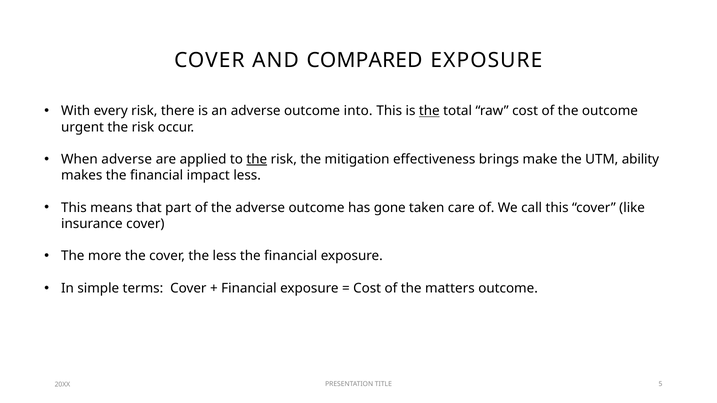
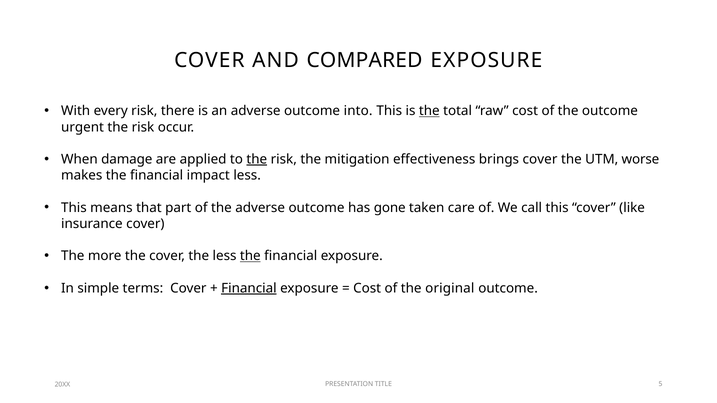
When adverse: adverse -> damage
brings make: make -> cover
ability: ability -> worse
the at (250, 256) underline: none -> present
Financial at (249, 289) underline: none -> present
matters: matters -> original
